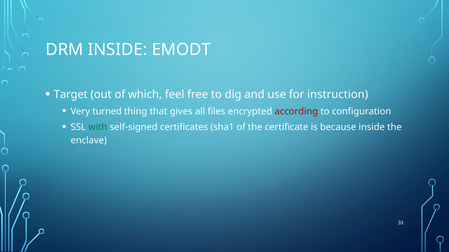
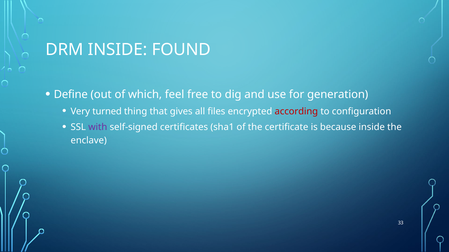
EMODT: EMODT -> FOUND
Target: Target -> Define
instruction: instruction -> generation
with colour: green -> purple
